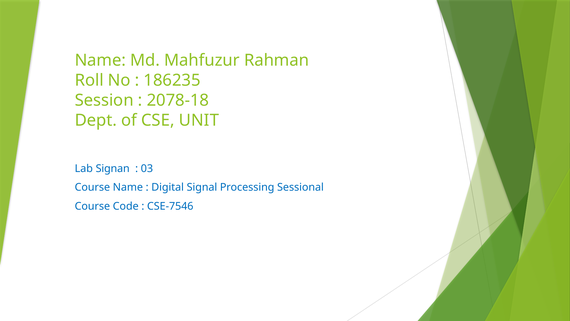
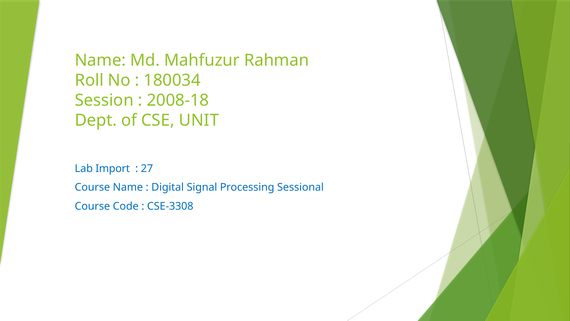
186235: 186235 -> 180034
2078-18: 2078-18 -> 2008-18
Signan: Signan -> Import
03: 03 -> 27
CSE-7546: CSE-7546 -> CSE-3308
